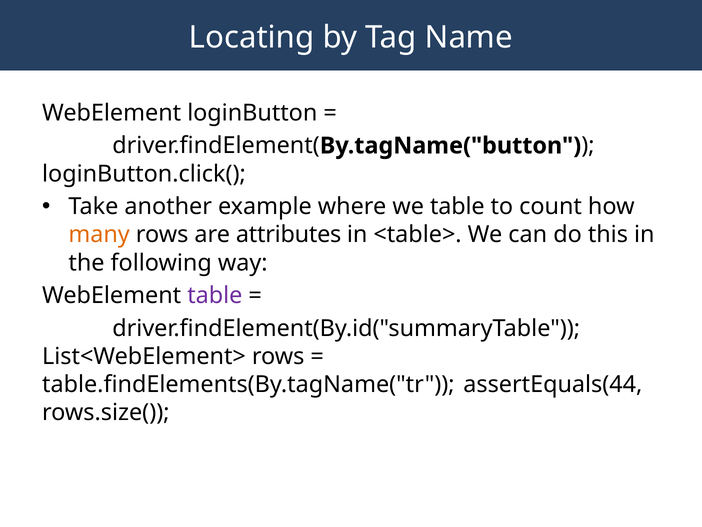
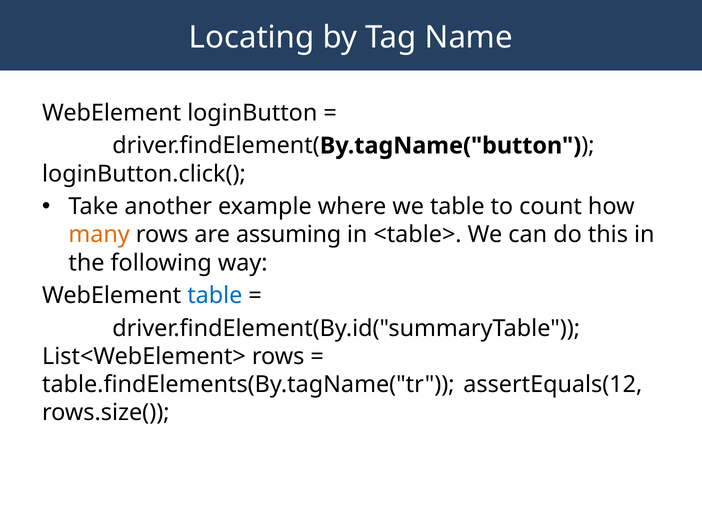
attributes: attributes -> assuming
table at (215, 295) colour: purple -> blue
assertEquals(44: assertEquals(44 -> assertEquals(12
